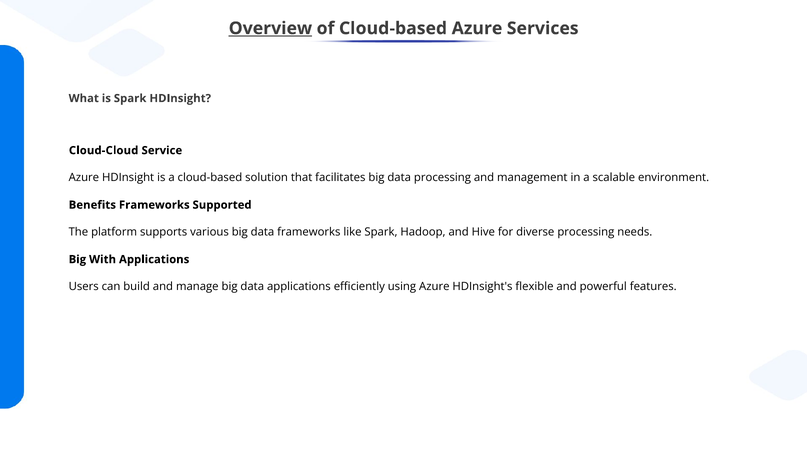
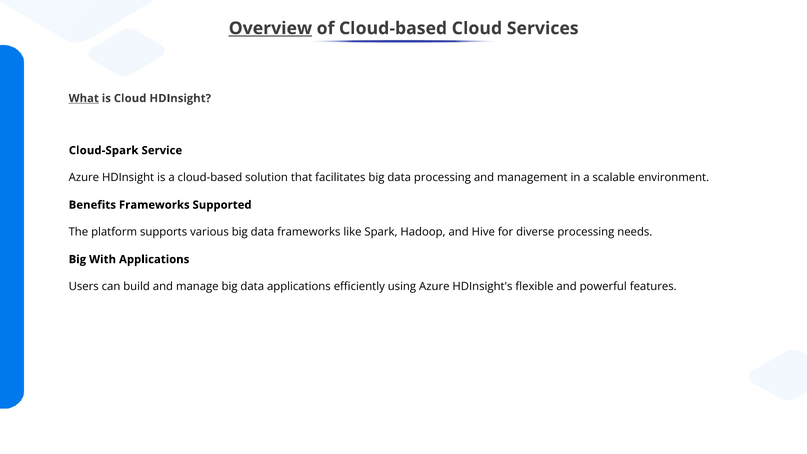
Cloud-based Azure: Azure -> Cloud
What underline: none -> present
is Spark: Spark -> Cloud
Cloud-Cloud: Cloud-Cloud -> Cloud-Spark
